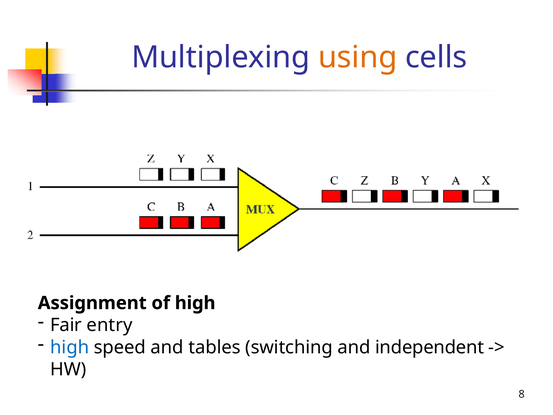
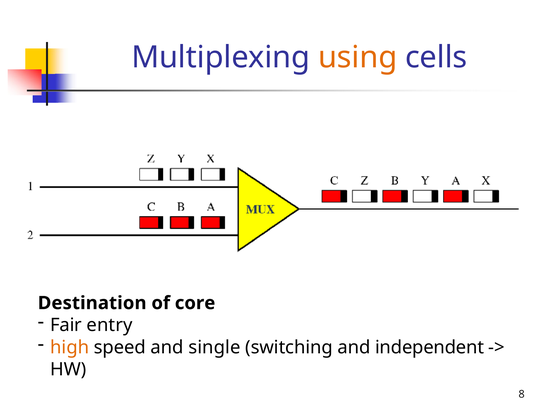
Assignment: Assignment -> Destination
of high: high -> core
high at (70, 347) colour: blue -> orange
tables: tables -> single
